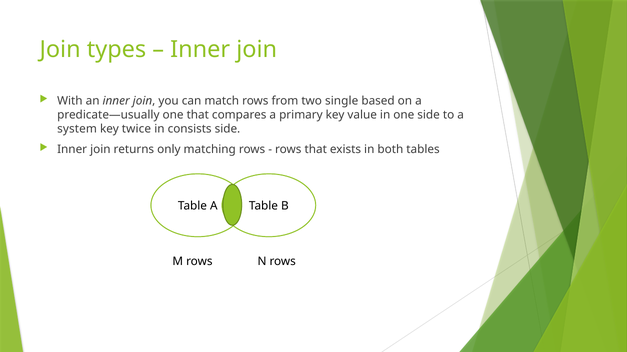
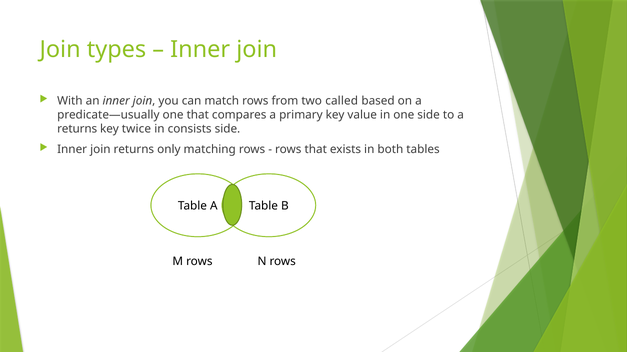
single: single -> called
system at (77, 129): system -> returns
